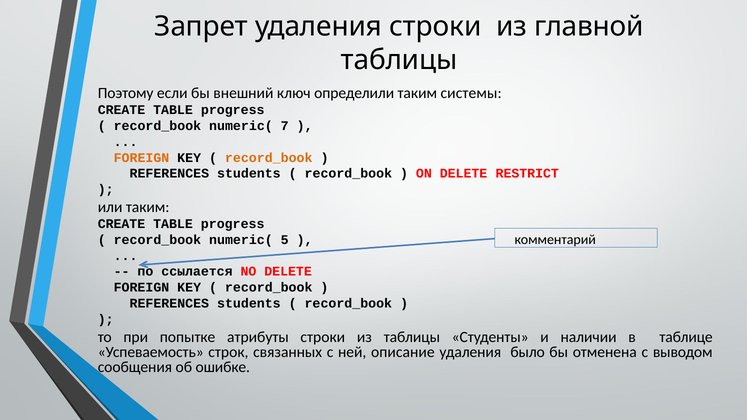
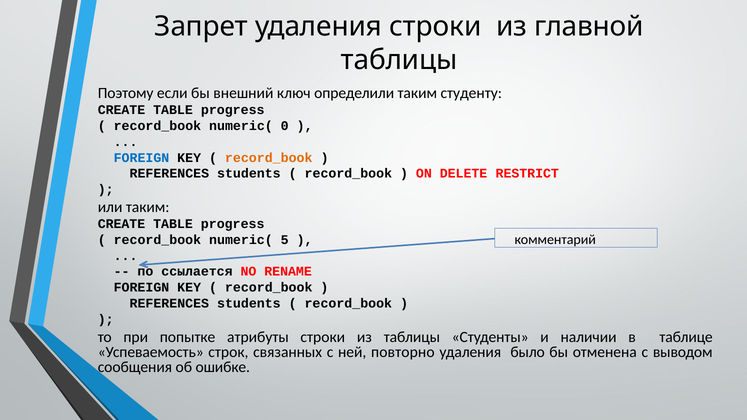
системы: системы -> студенту
7: 7 -> 0
FOREIGN at (141, 158) colour: orange -> blue
NO DELETE: DELETE -> RENAME
описание: описание -> повторно
